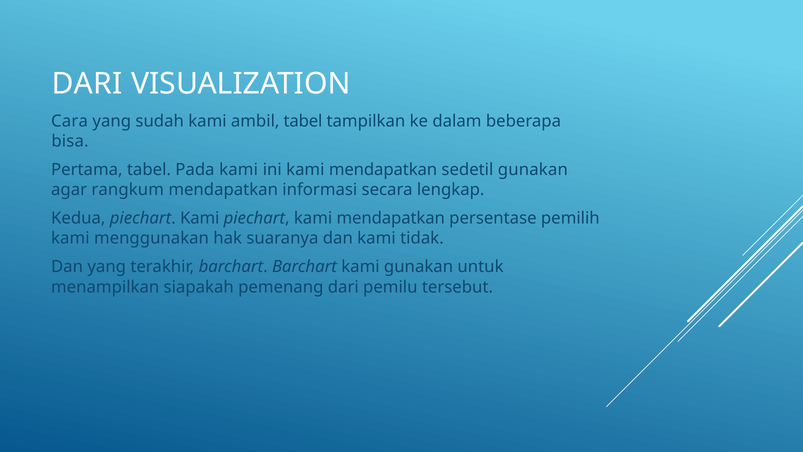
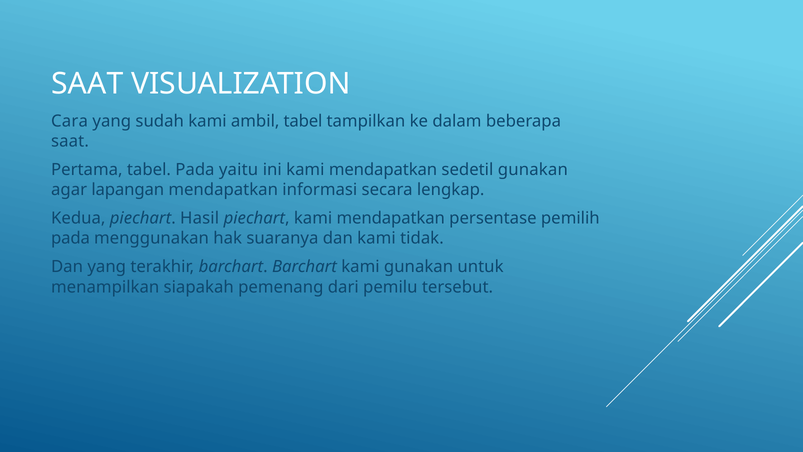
DARI at (87, 84): DARI -> SAAT
bisa at (70, 141): bisa -> saat
Pada kami: kami -> yaitu
rangkum: rangkum -> lapangan
Kedua piechart Kami: Kami -> Hasil
kami at (70, 238): kami -> pada
